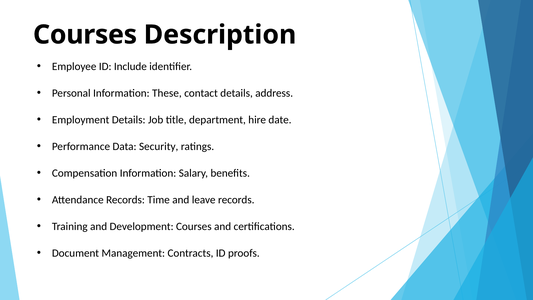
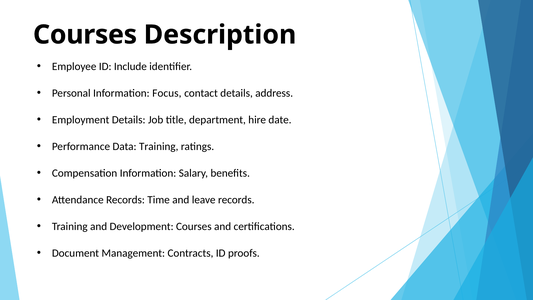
These: These -> Focus
Data Security: Security -> Training
